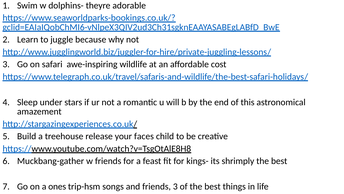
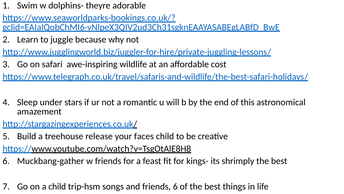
a ones: ones -> child
friends 3: 3 -> 6
